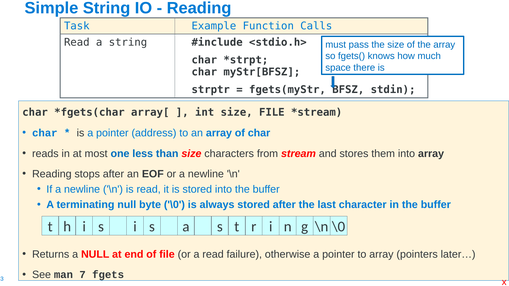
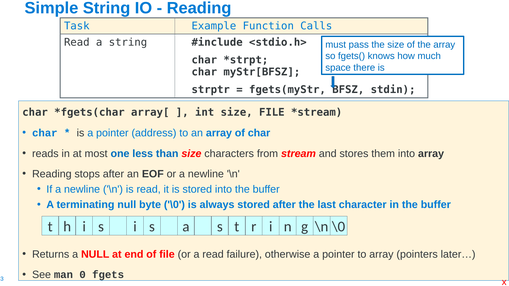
7: 7 -> 0
